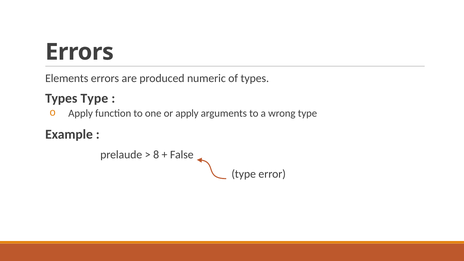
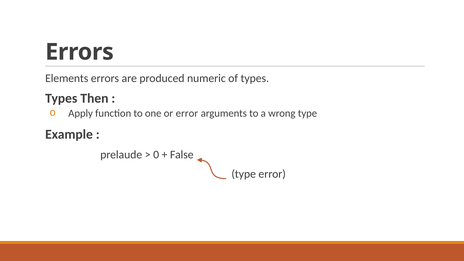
Types Type: Type -> Then
or apply: apply -> error
8: 8 -> 0
